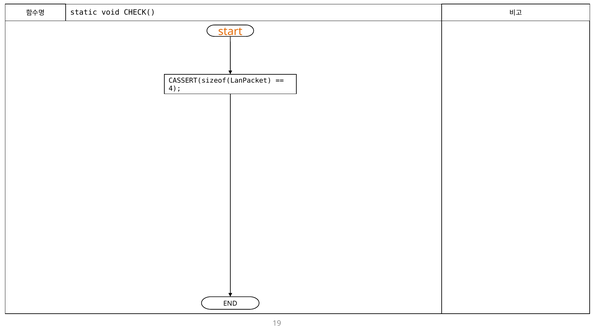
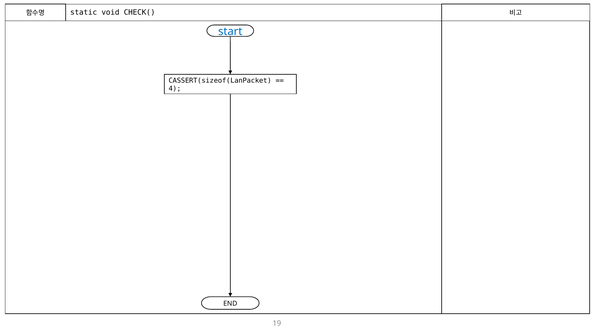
start colour: orange -> blue
